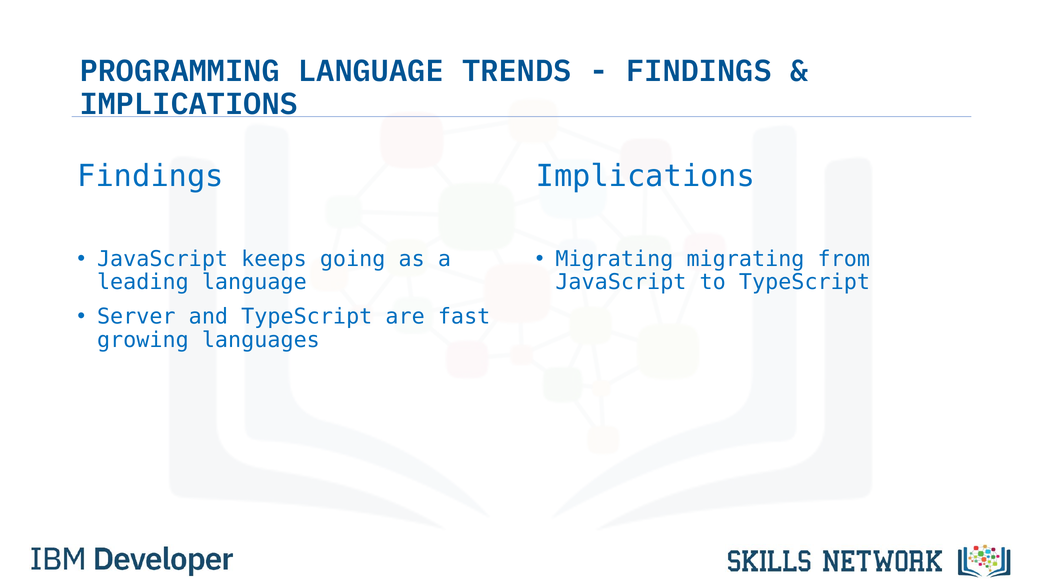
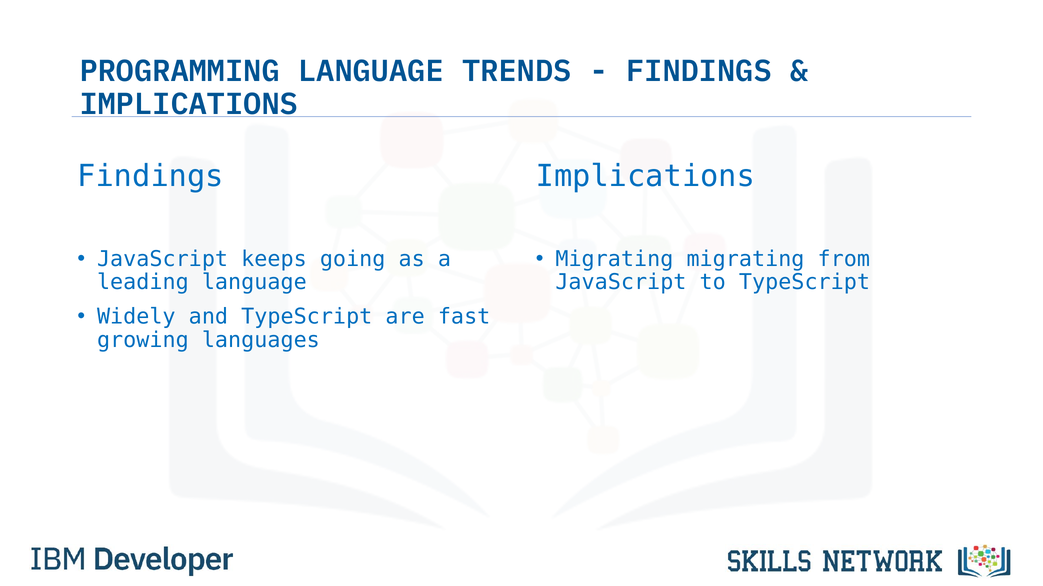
Server: Server -> Widely
